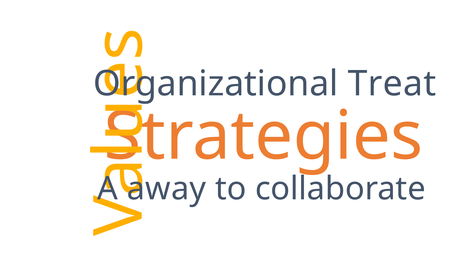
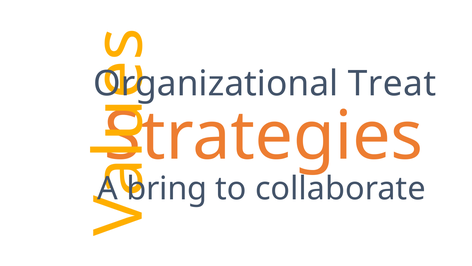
away: away -> bring
